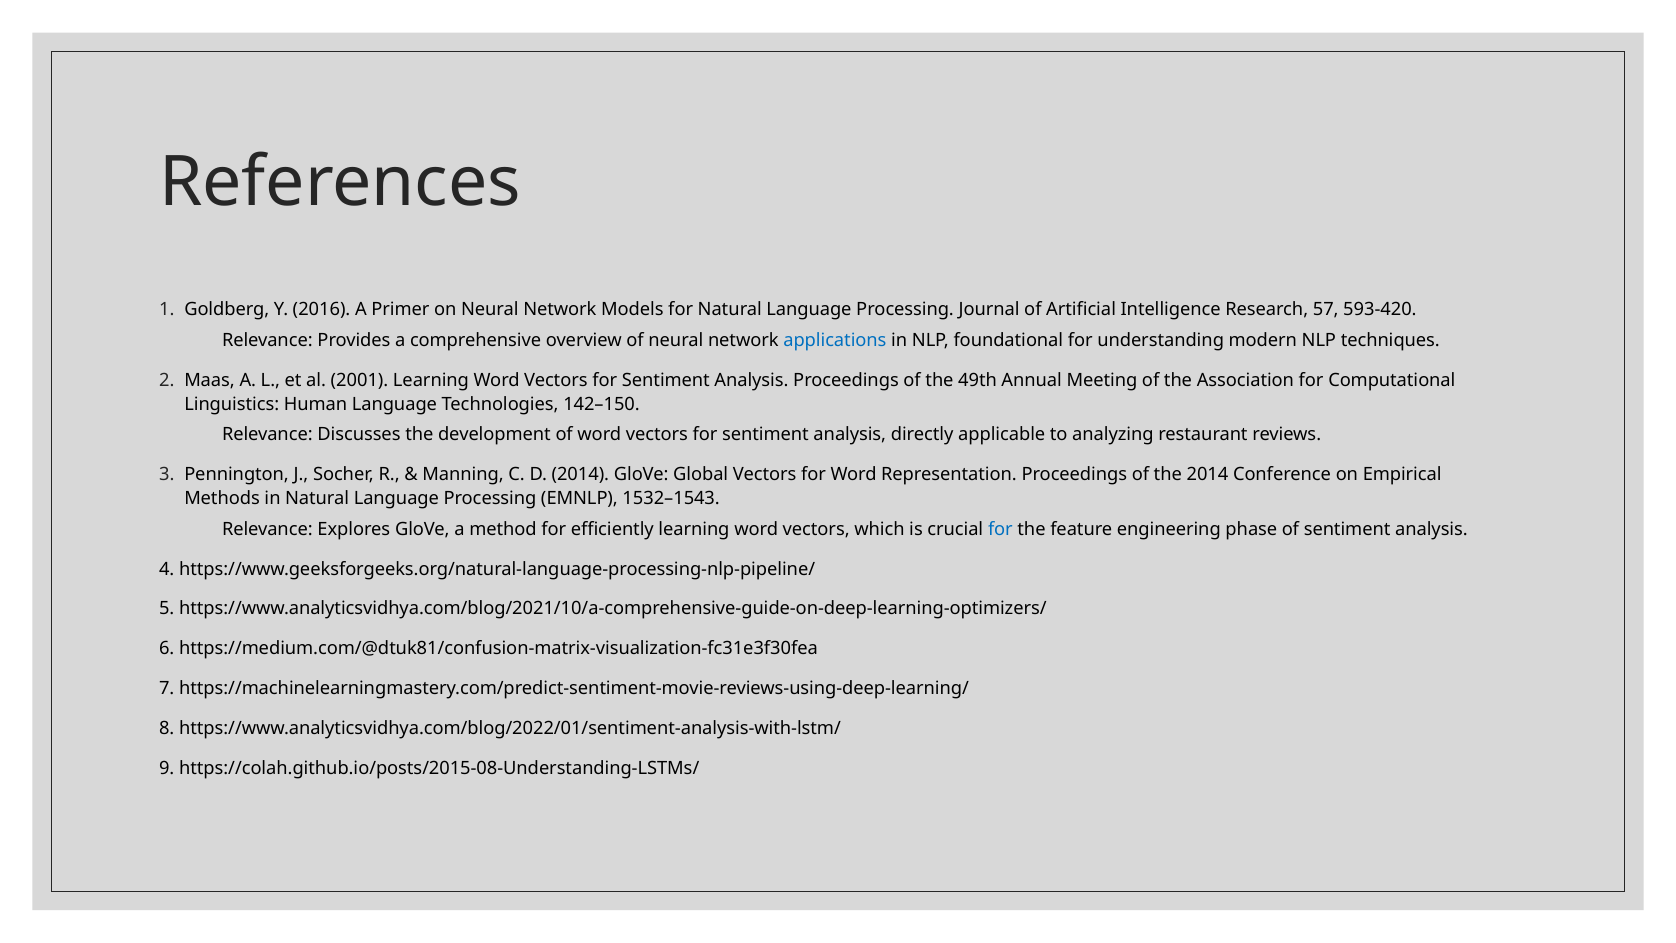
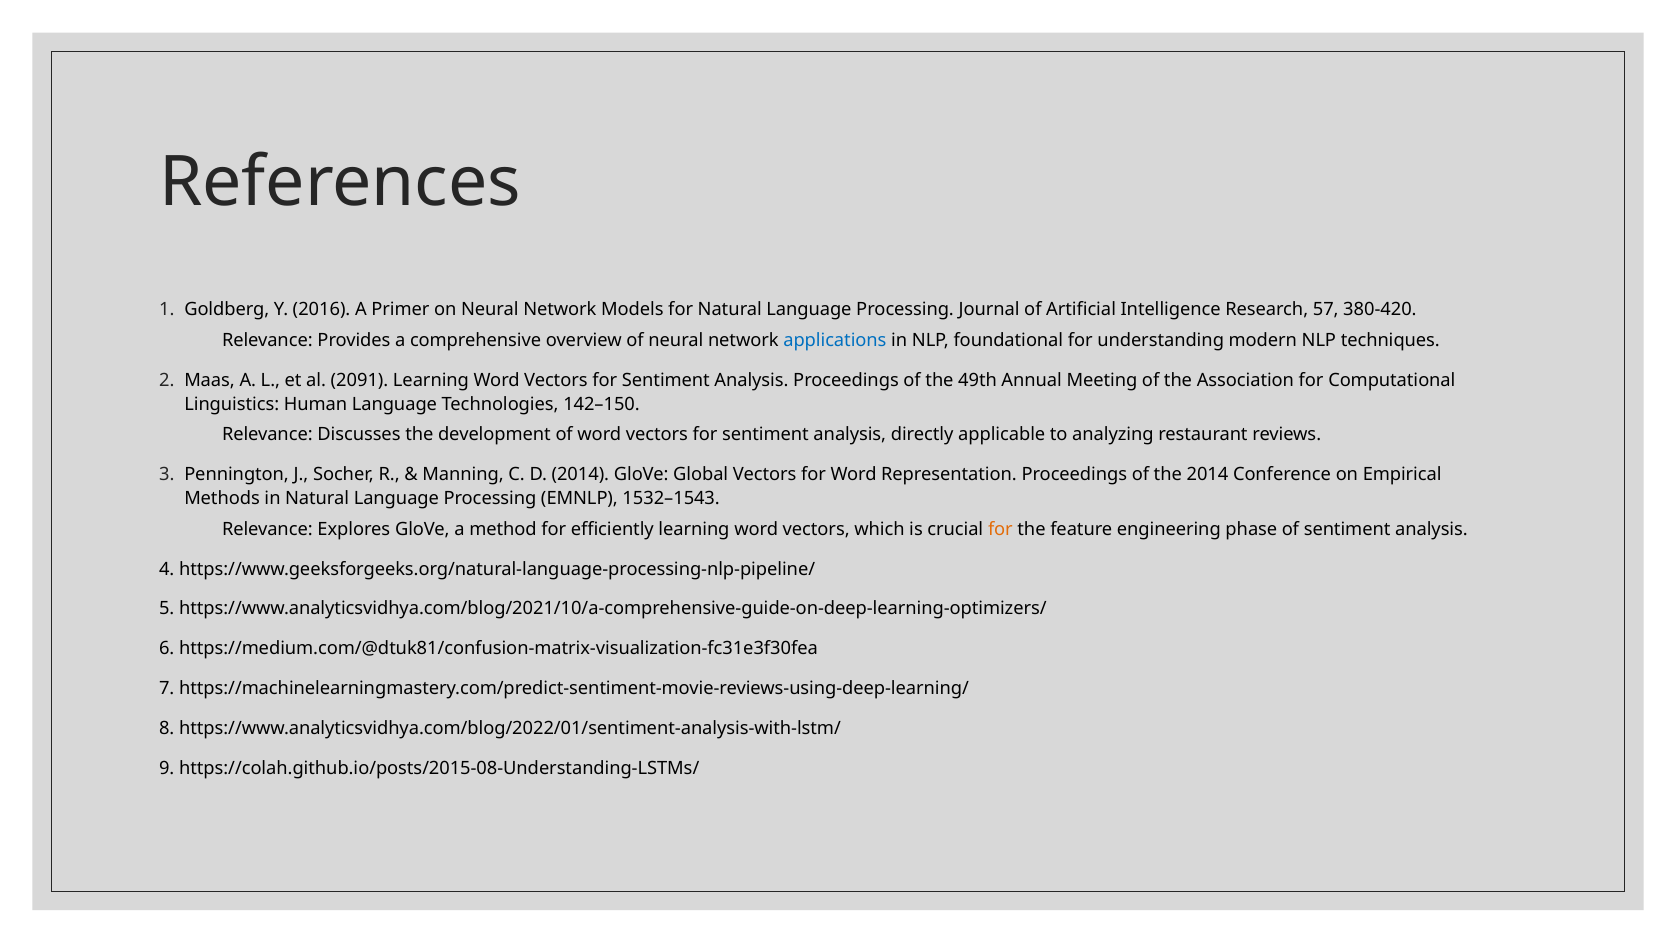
593-420: 593-420 -> 380-420
2001: 2001 -> 2091
for at (1000, 529) colour: blue -> orange
